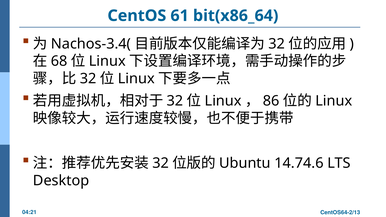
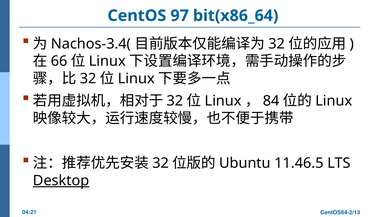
61: 61 -> 97
68: 68 -> 66
86: 86 -> 84
14.74.6: 14.74.6 -> 11.46.5
Desktop underline: none -> present
